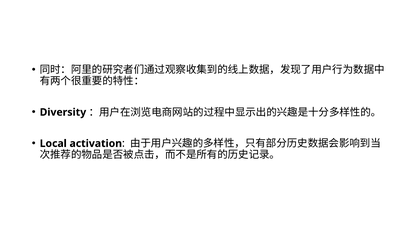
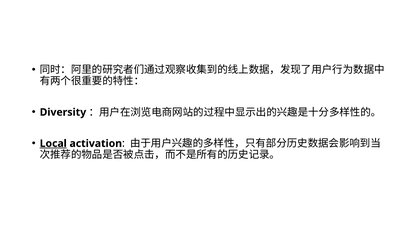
Local underline: none -> present
